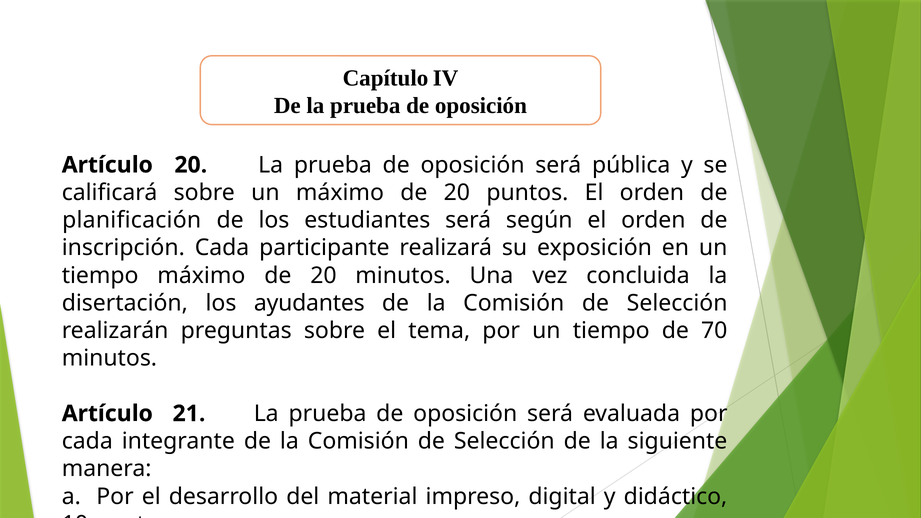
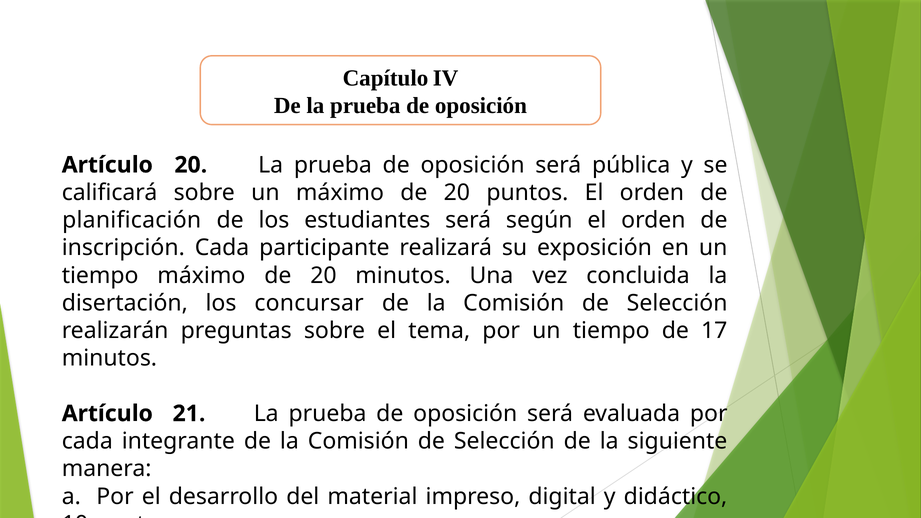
ayudantes: ayudantes -> concursar
70: 70 -> 17
